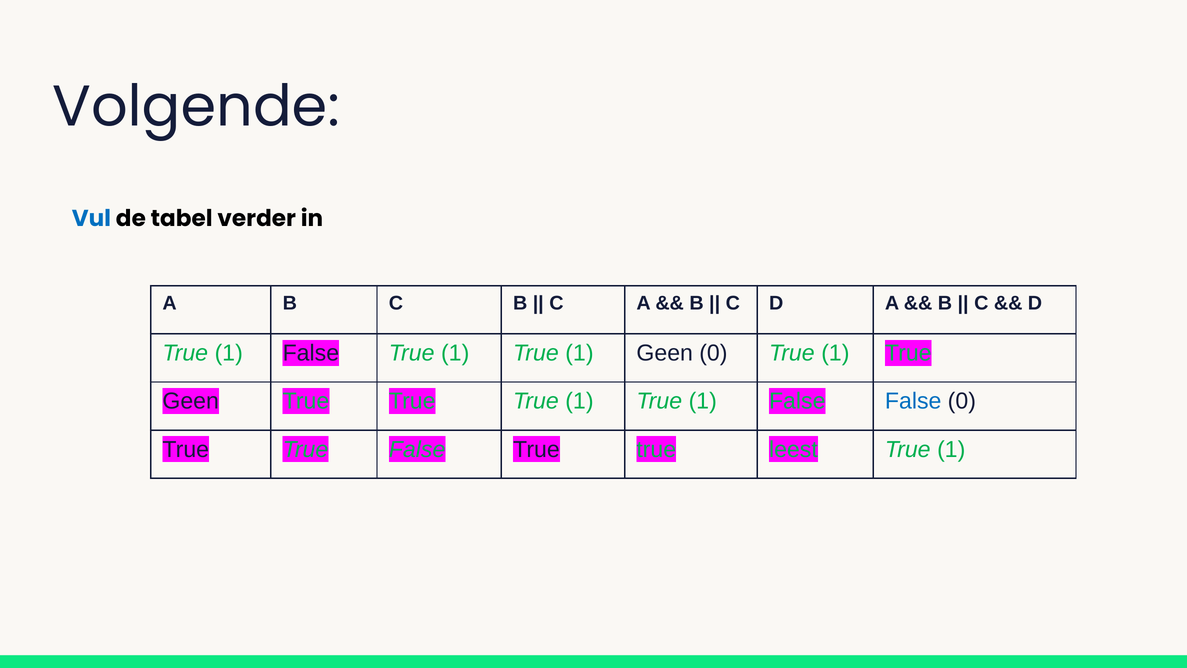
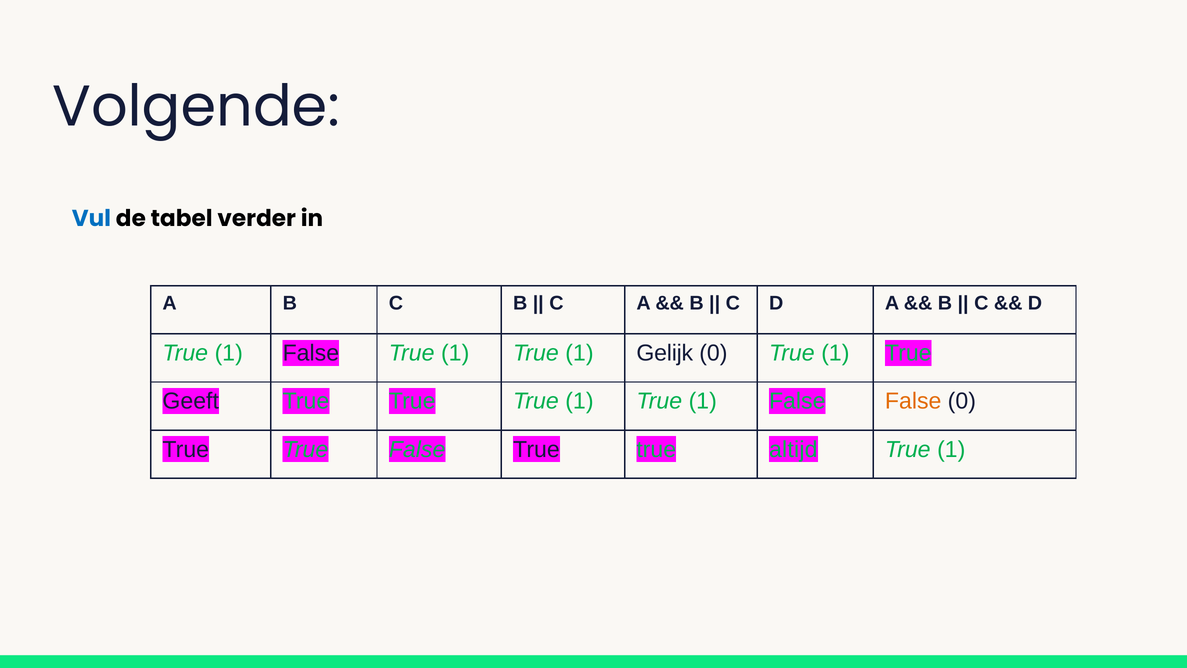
1 Geen: Geen -> Gelijk
Geen at (191, 401): Geen -> Geeft
False at (913, 401) colour: blue -> orange
leest: leest -> altijd
